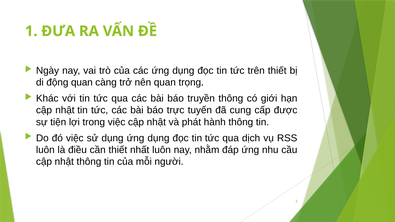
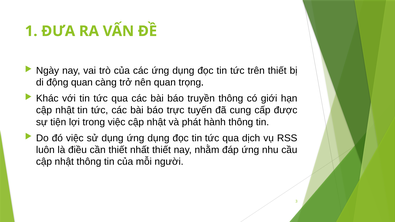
nhất luôn: luôn -> thiết
